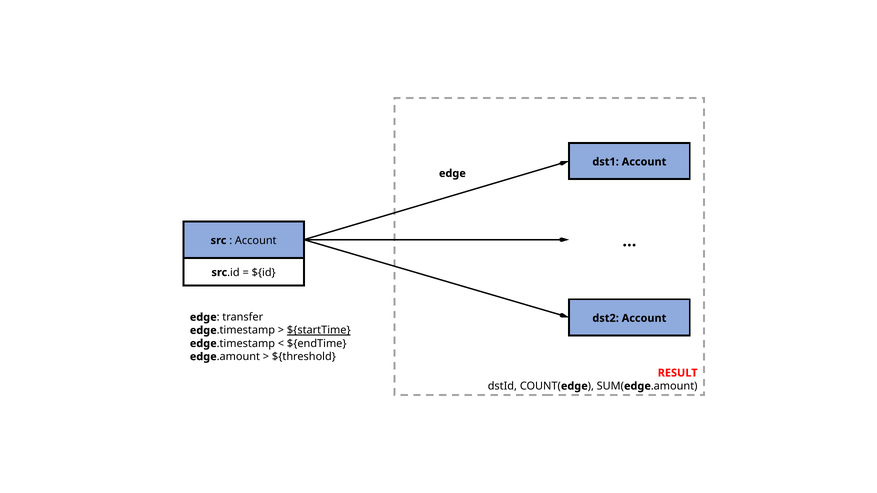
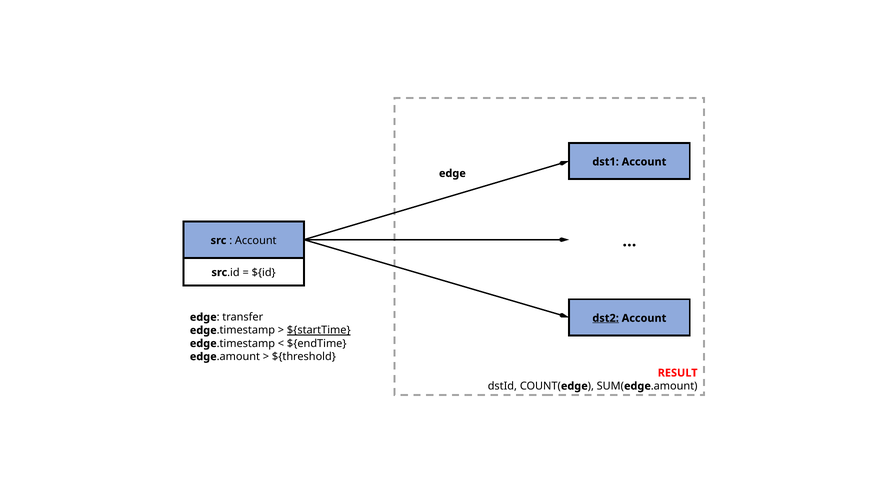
dst2 underline: none -> present
